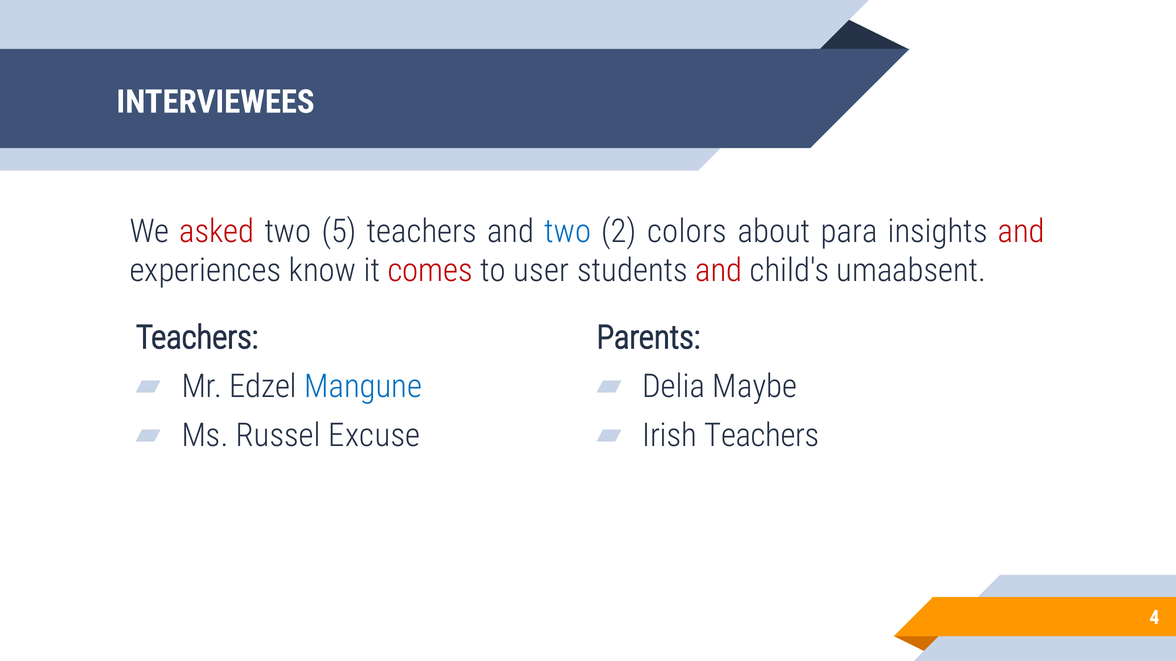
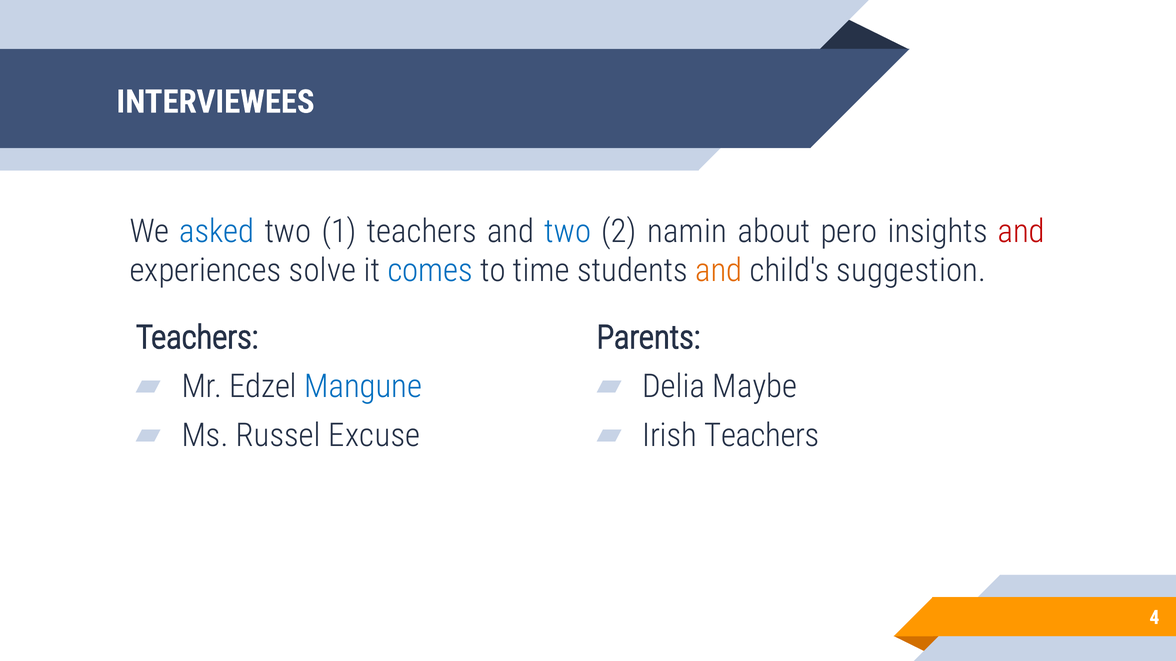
asked colour: red -> blue
5: 5 -> 1
colors: colors -> namin
para: para -> pero
know: know -> solve
comes colour: red -> blue
user: user -> time
and at (719, 271) colour: red -> orange
umaabsent: umaabsent -> suggestion
